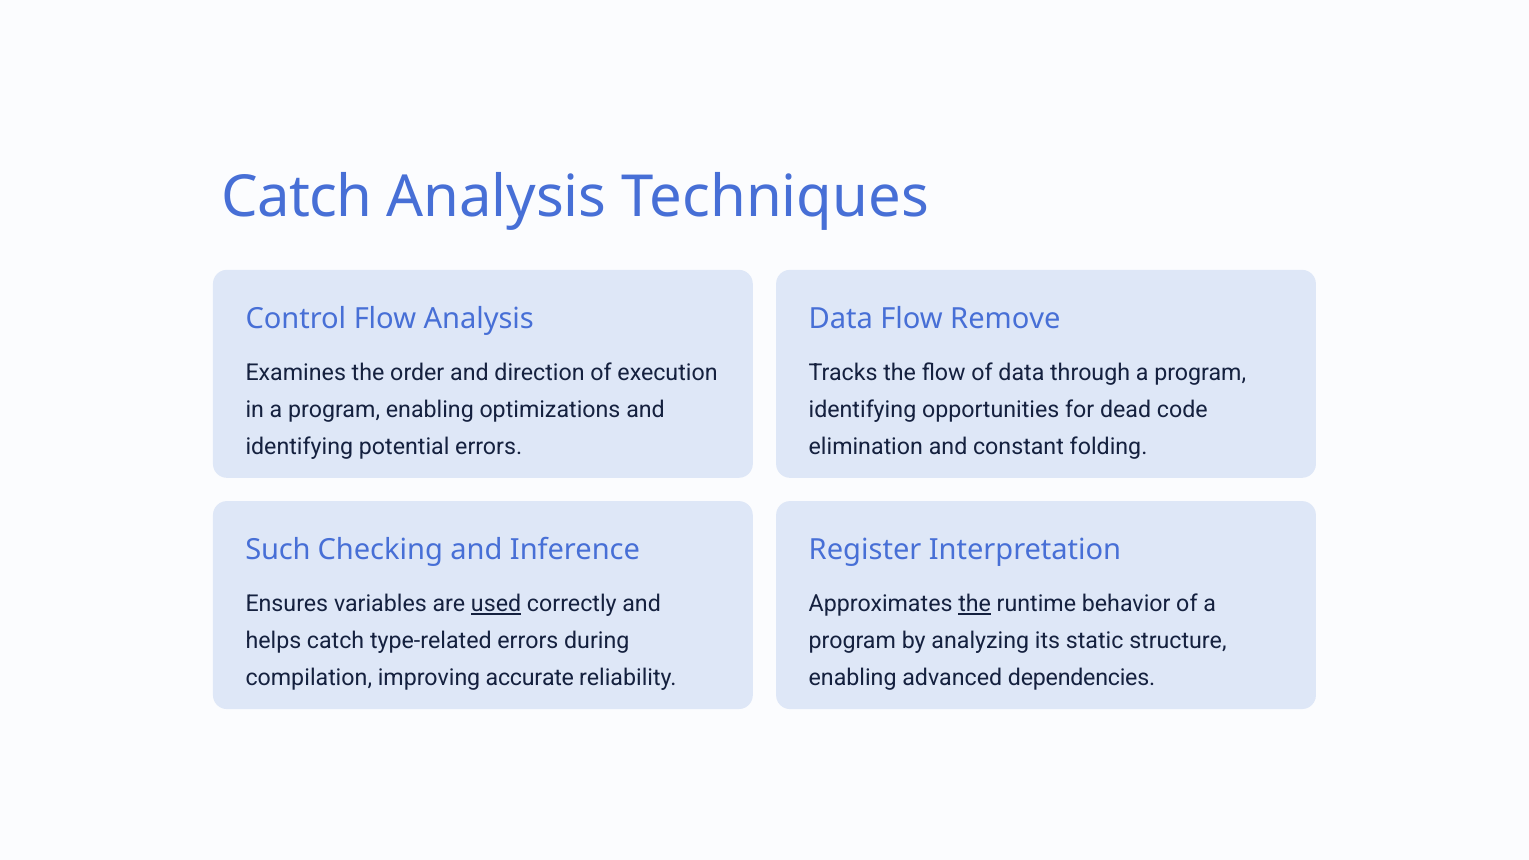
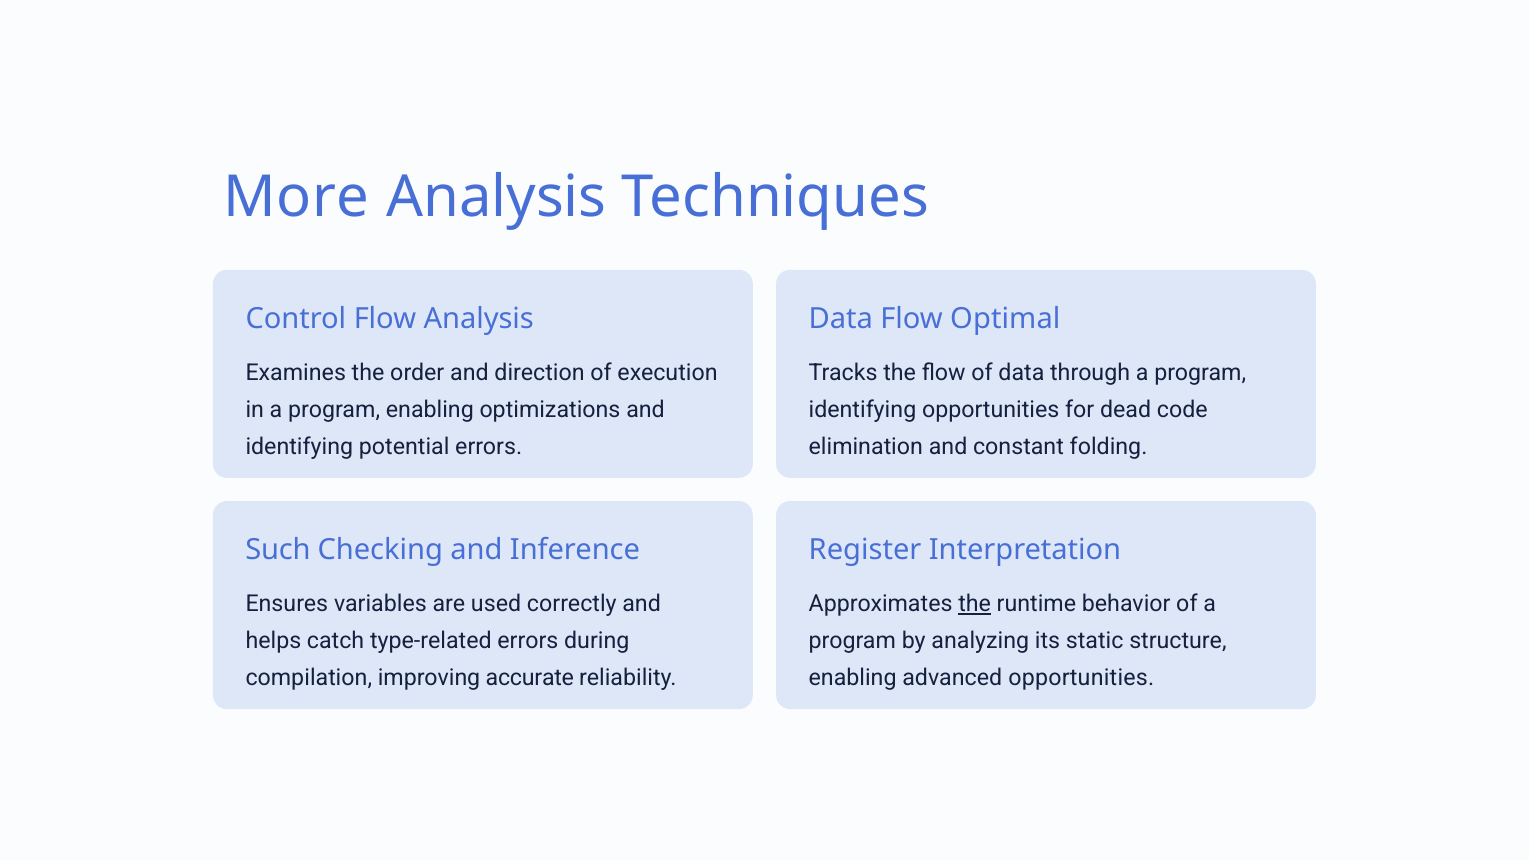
Catch at (297, 197): Catch -> More
Remove: Remove -> Optimal
used underline: present -> none
advanced dependencies: dependencies -> opportunities
